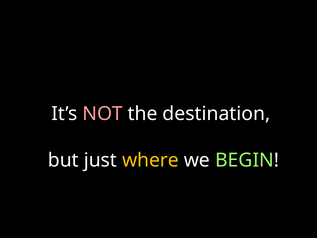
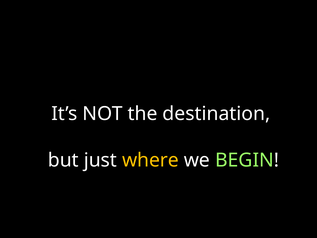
NOT colour: pink -> white
